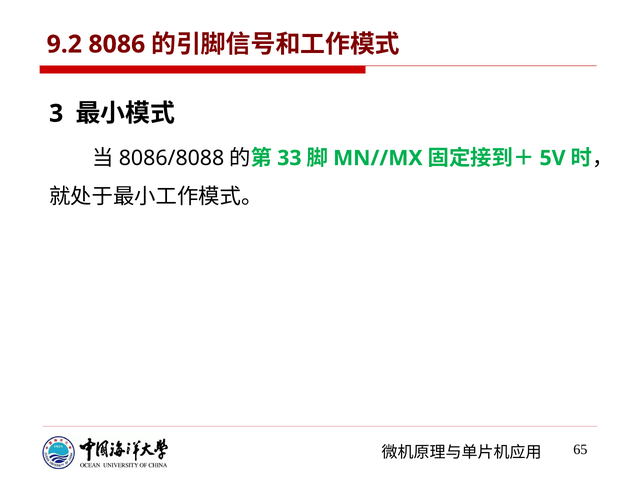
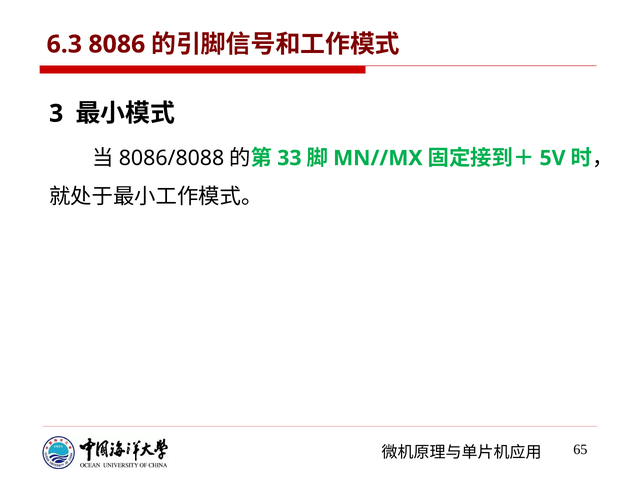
9.2: 9.2 -> 6.3
